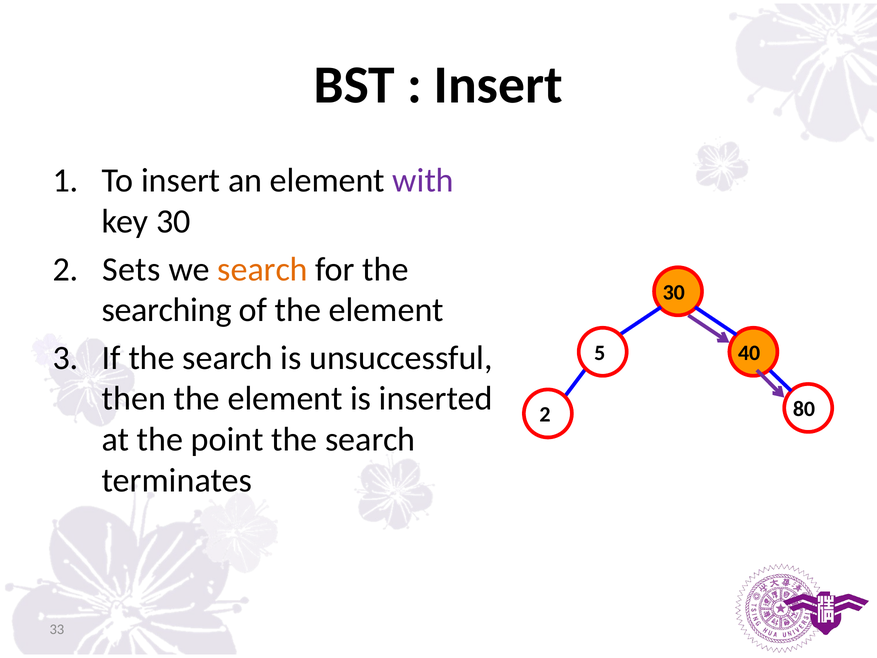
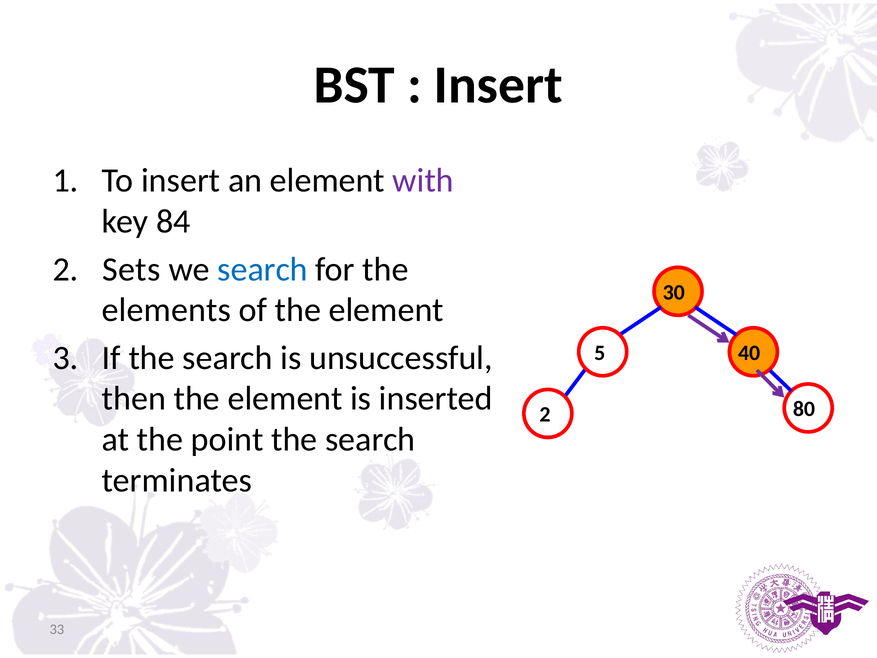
key 30: 30 -> 84
search at (263, 269) colour: orange -> blue
searching: searching -> elements
